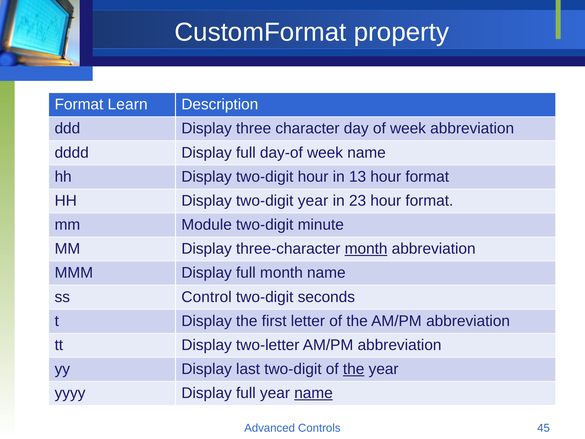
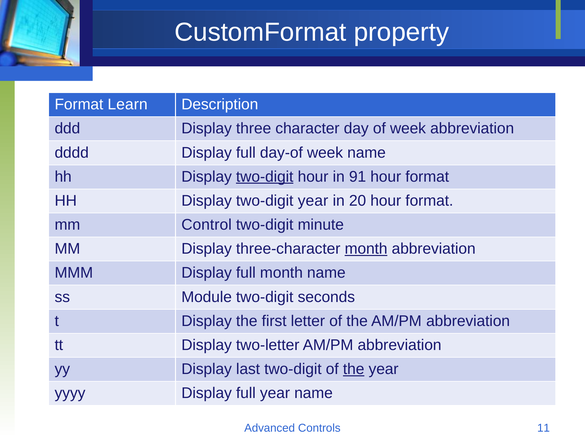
two-digit at (265, 177) underline: none -> present
13: 13 -> 91
23: 23 -> 20
Module: Module -> Control
Control: Control -> Module
name at (314, 393) underline: present -> none
45: 45 -> 11
